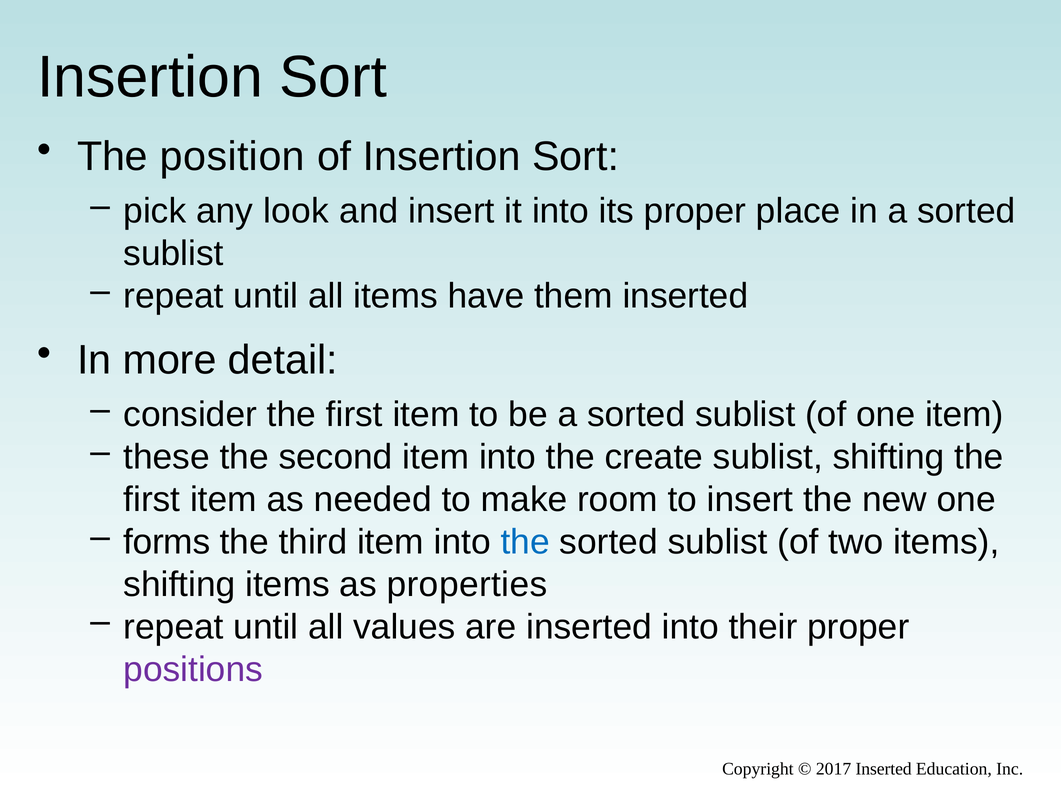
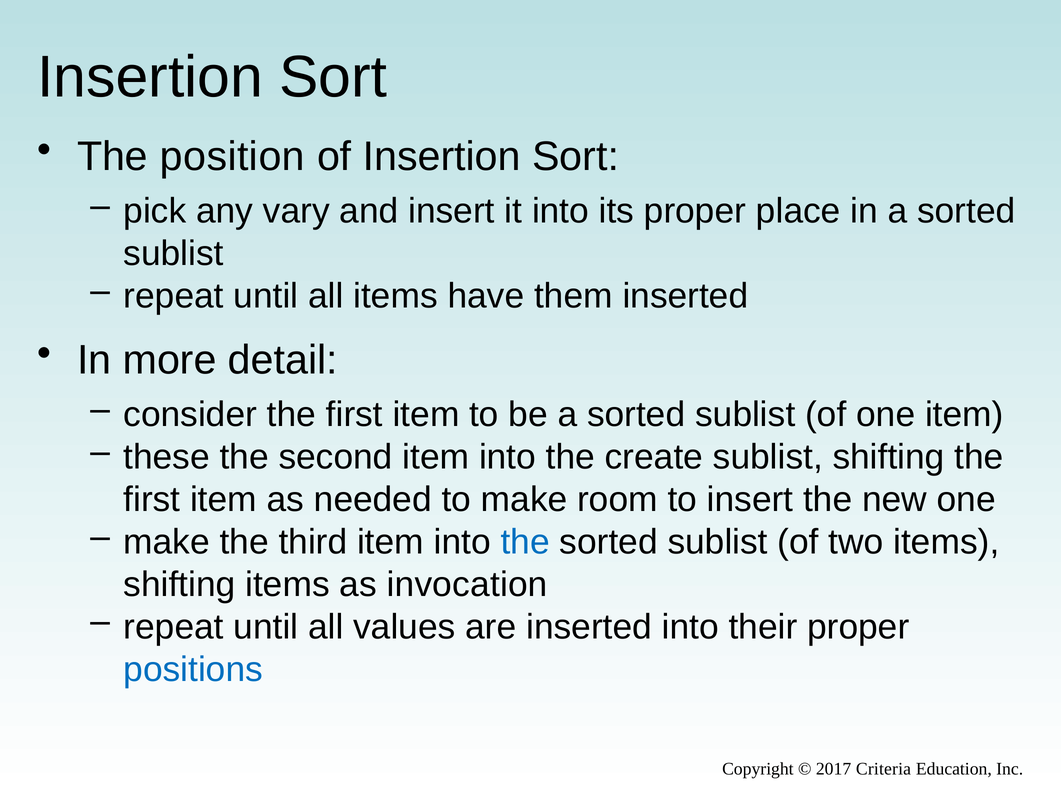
look: look -> vary
forms at (167, 542): forms -> make
properties: properties -> invocation
positions colour: purple -> blue
2017 Inserted: Inserted -> Criteria
